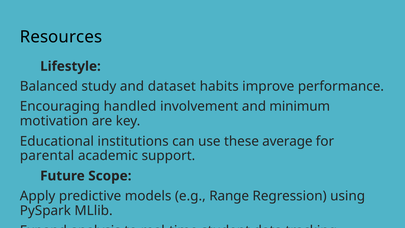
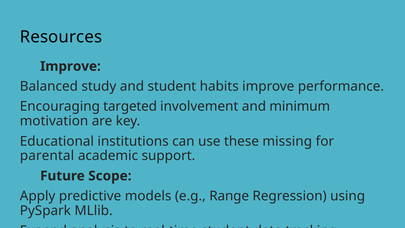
Lifestyle at (70, 66): Lifestyle -> Improve
and dataset: dataset -> student
handled: handled -> targeted
average: average -> missing
